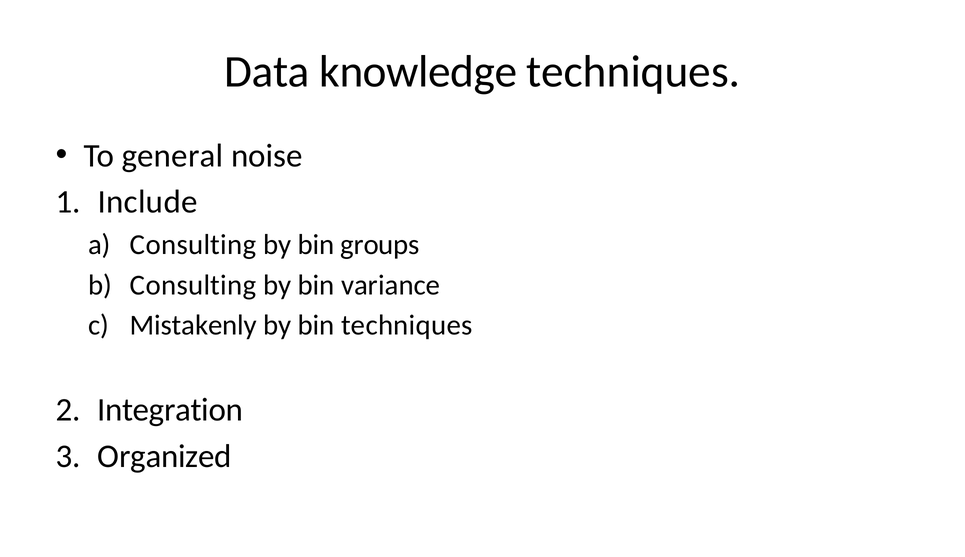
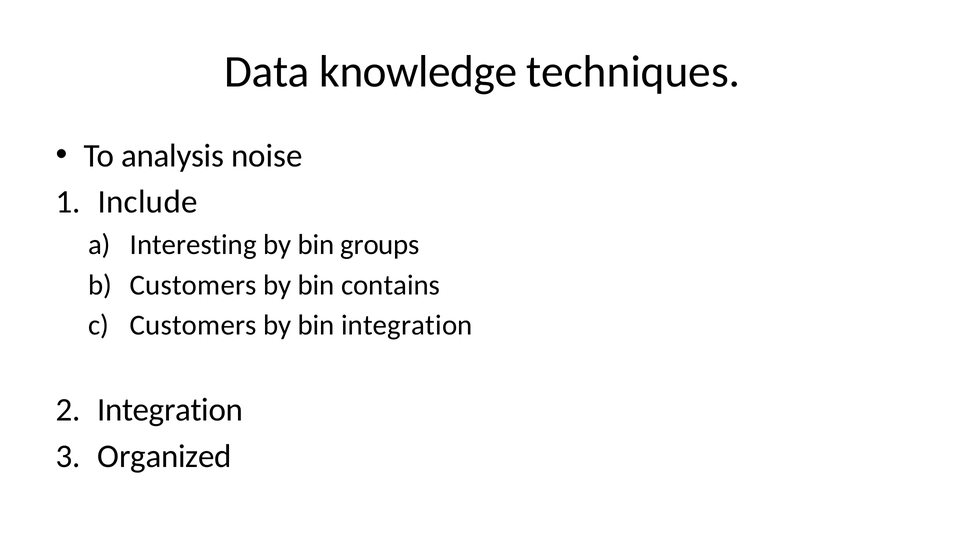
general: general -> analysis
Consulting at (193, 245): Consulting -> Interesting
Consulting at (193, 285): Consulting -> Customers
variance: variance -> contains
Mistakenly at (193, 325): Mistakenly -> Customers
bin techniques: techniques -> integration
